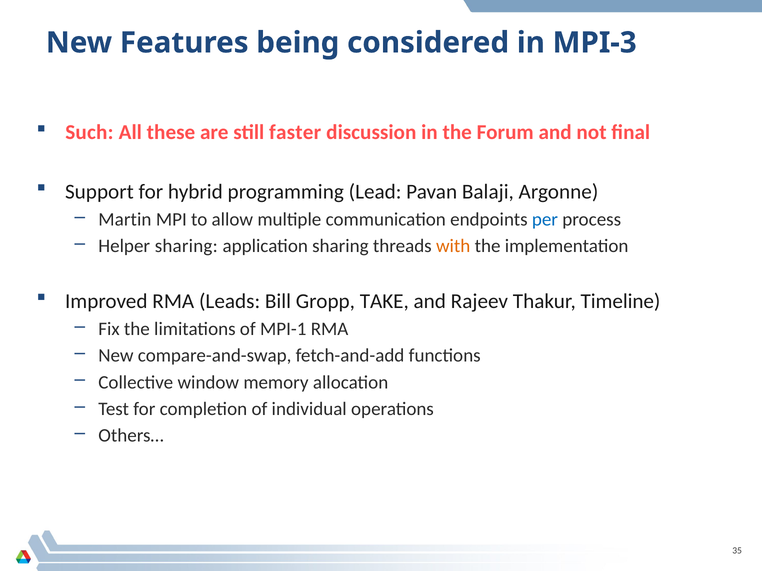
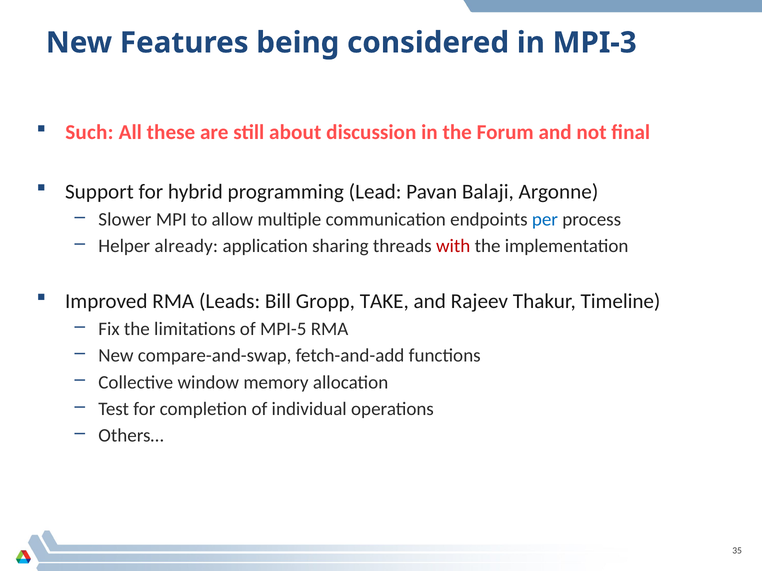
faster: faster -> about
Martin: Martin -> Slower
Helper sharing: sharing -> already
with colour: orange -> red
MPI-1: MPI-1 -> MPI-5
